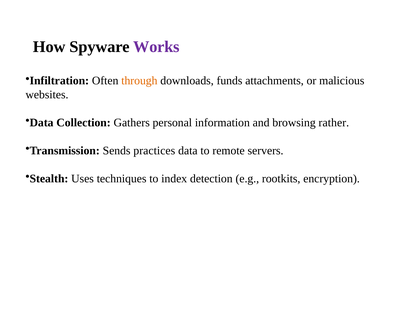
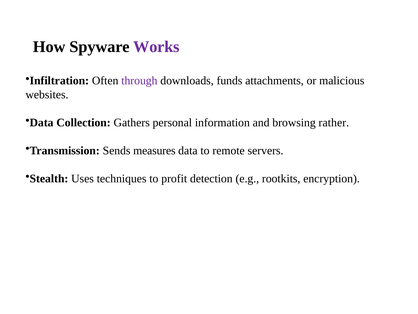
through colour: orange -> purple
practices: practices -> measures
index: index -> profit
